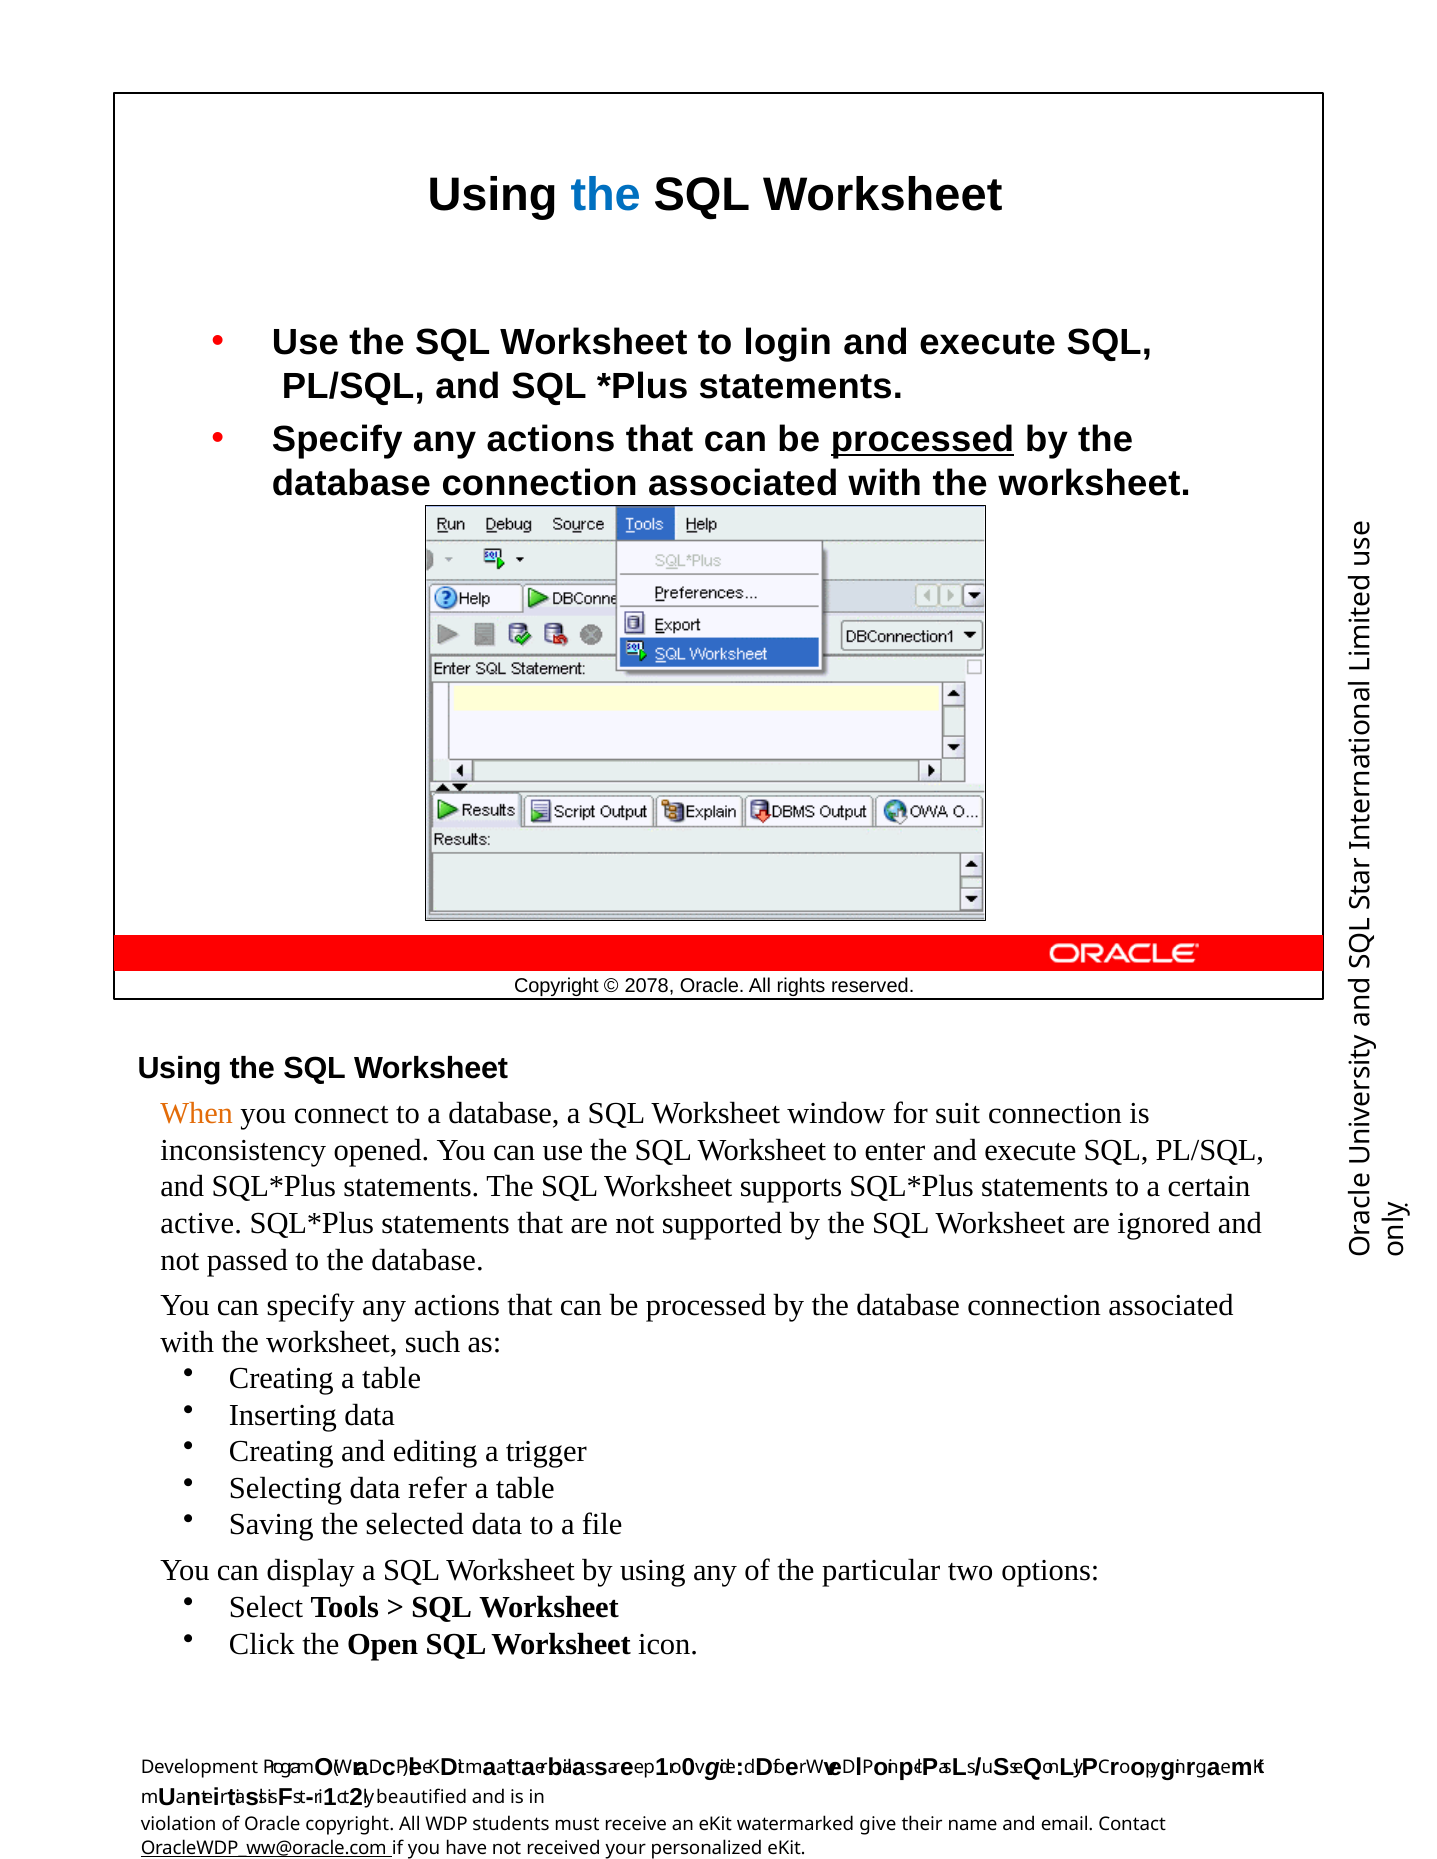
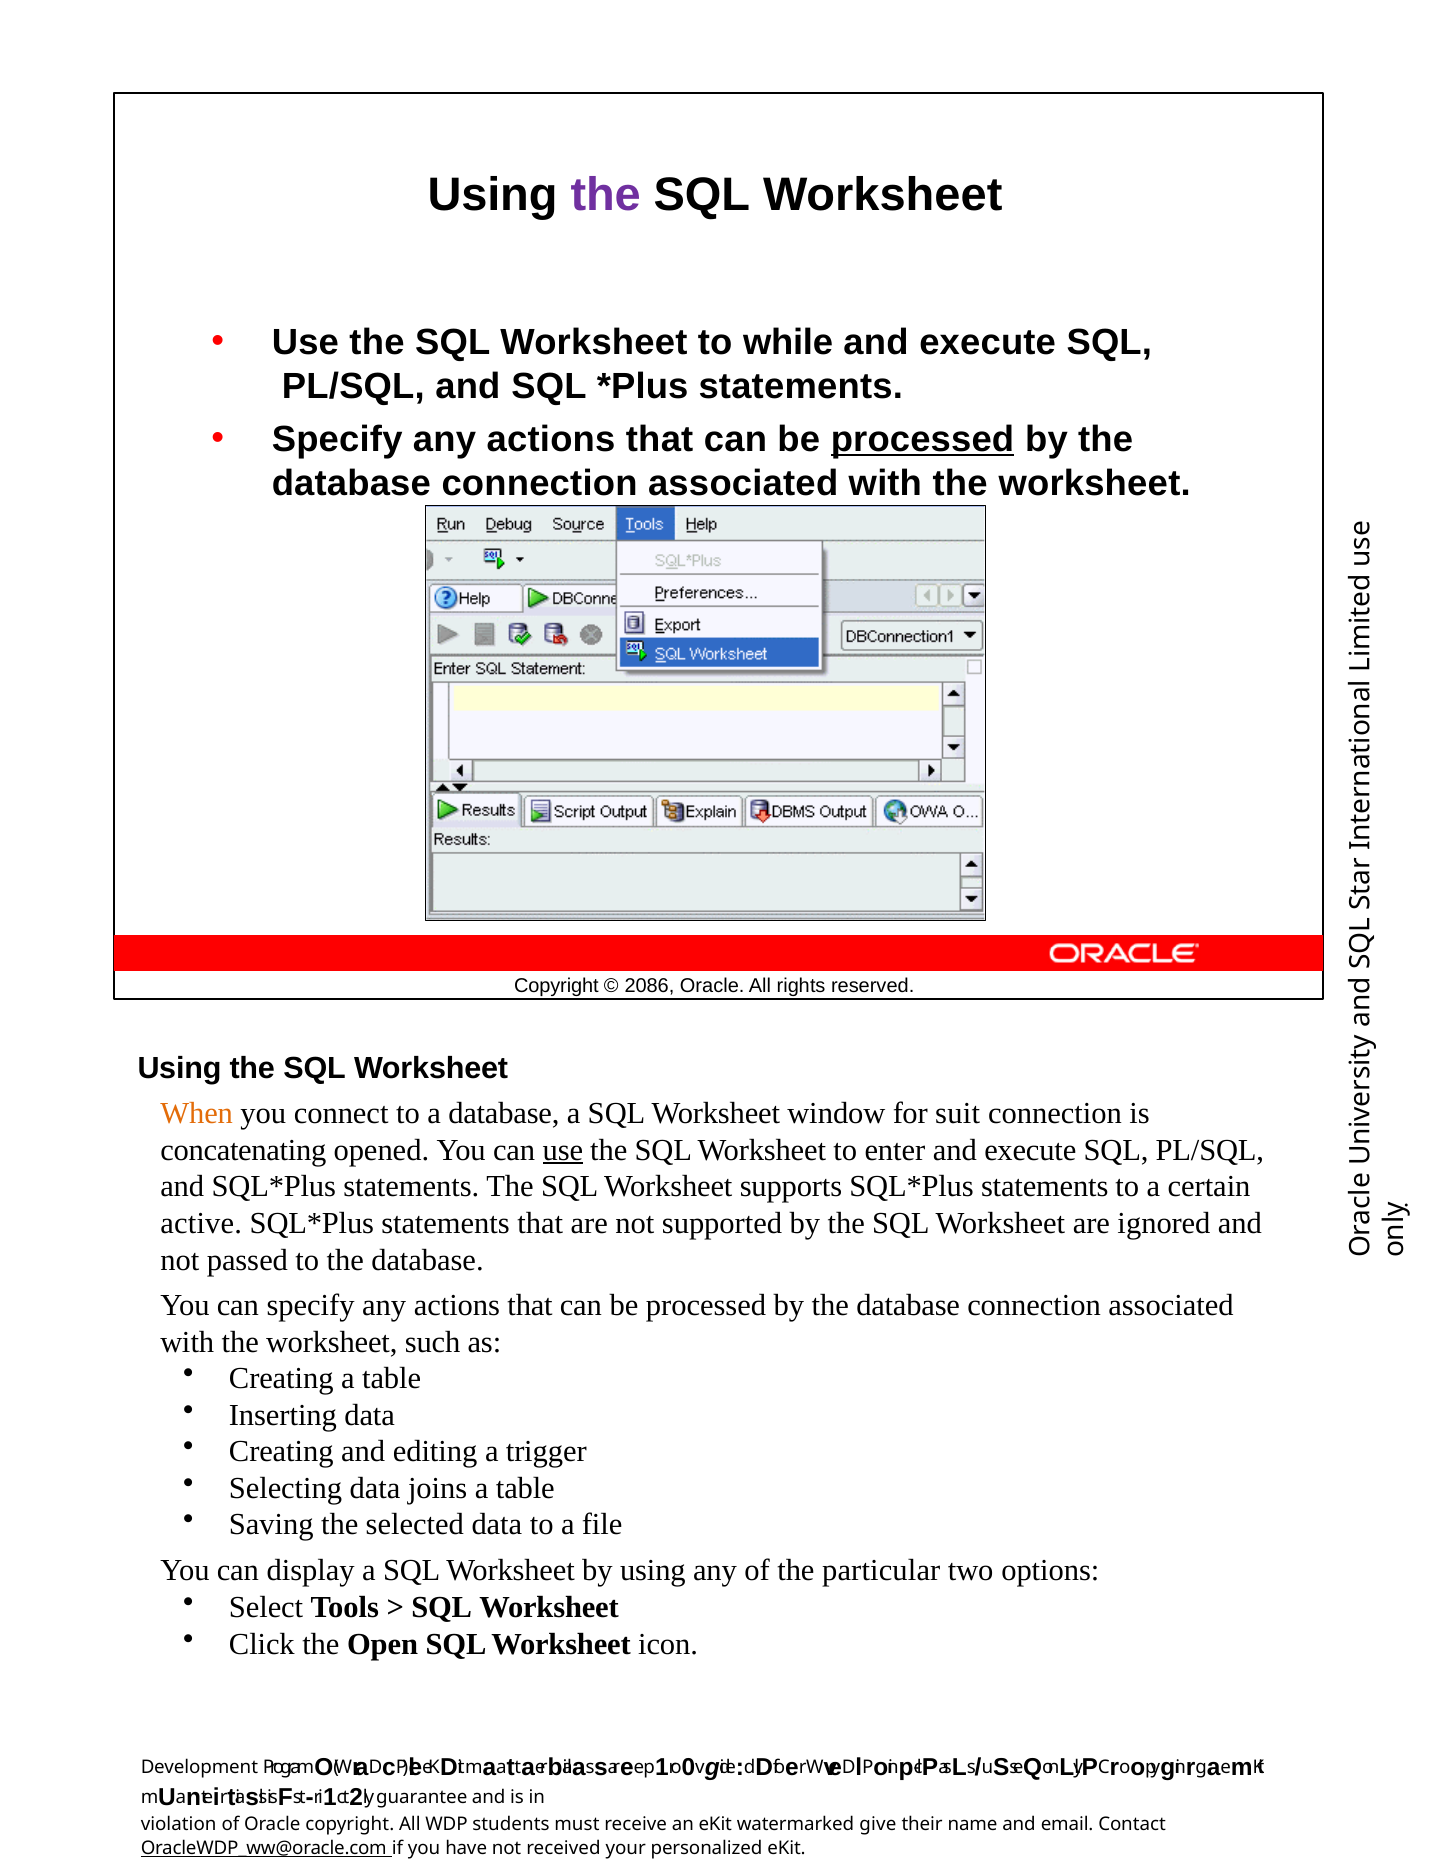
the at (606, 195) colour: blue -> purple
login: login -> while
2078: 2078 -> 2086
inconsistency: inconsistency -> concatenating
use at (563, 1150) underline: none -> present
refer: refer -> joins
beautified: beautified -> guarantee
